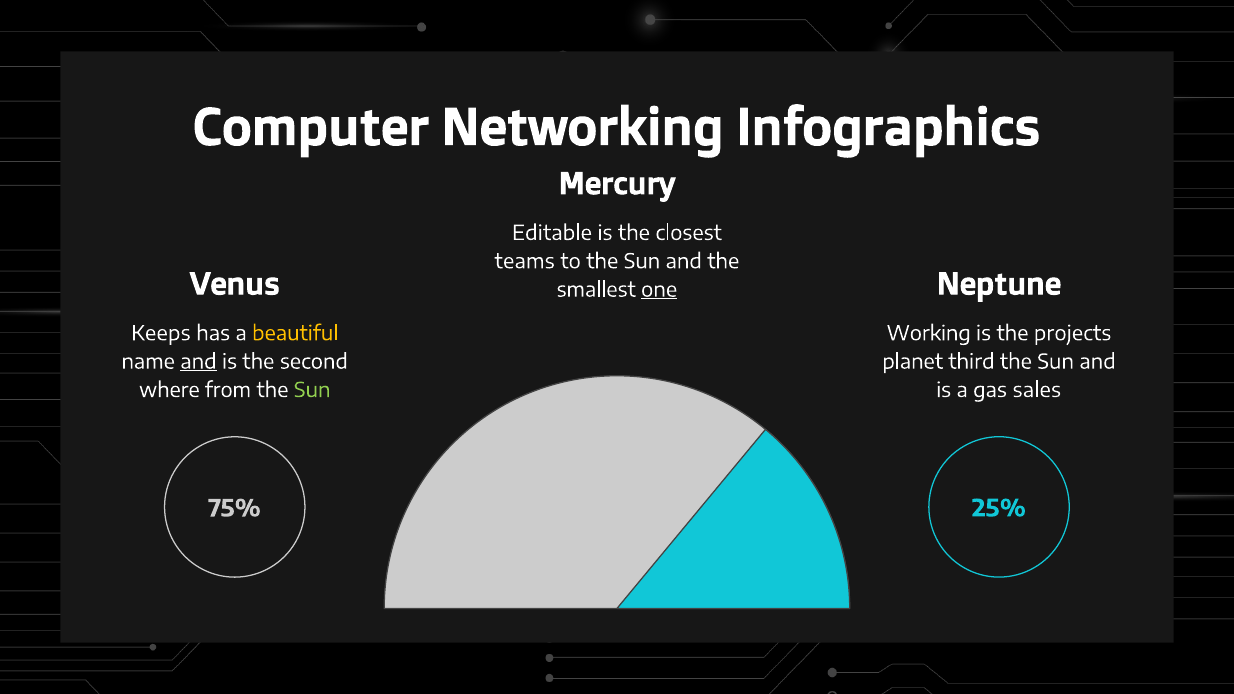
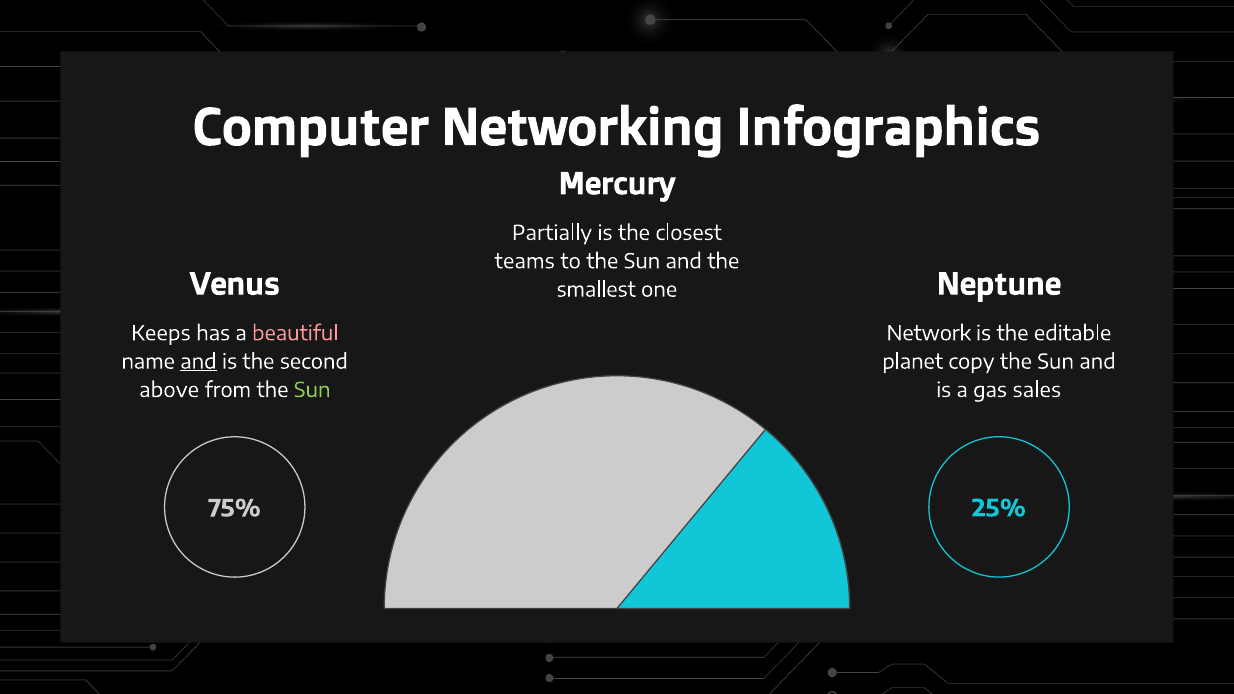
Editable: Editable -> Partially
one underline: present -> none
beautiful colour: yellow -> pink
Working: Working -> Network
projects: projects -> editable
third: third -> copy
where: where -> above
